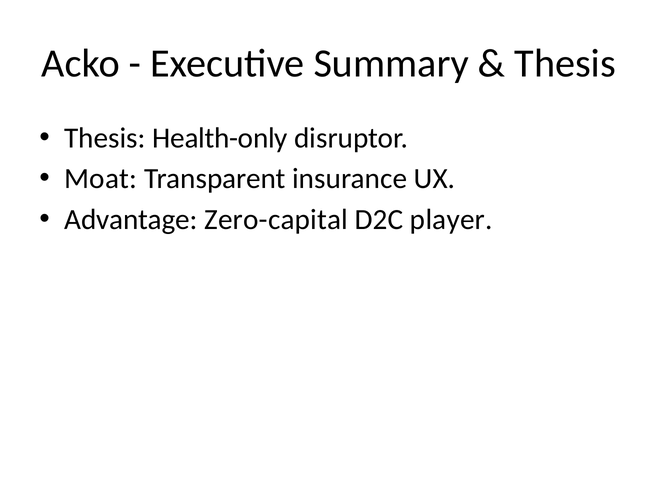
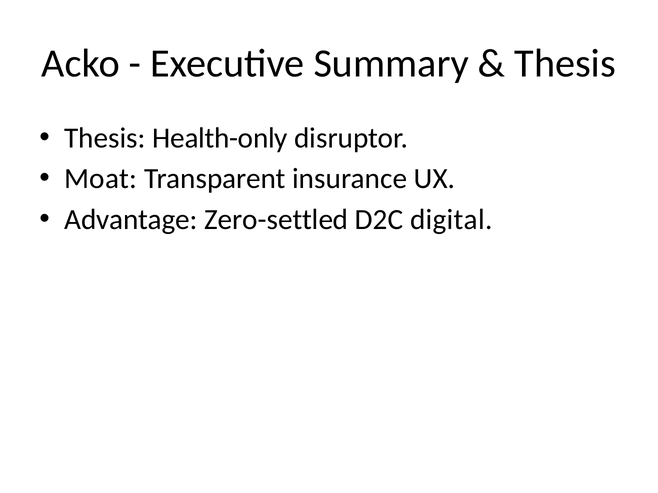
Zero-capital: Zero-capital -> Zero-settled
player: player -> digital
